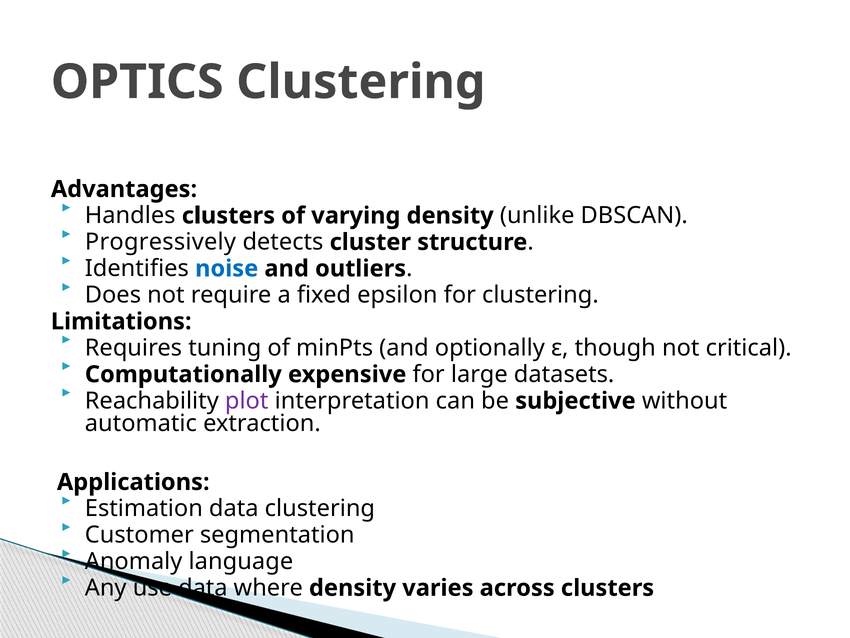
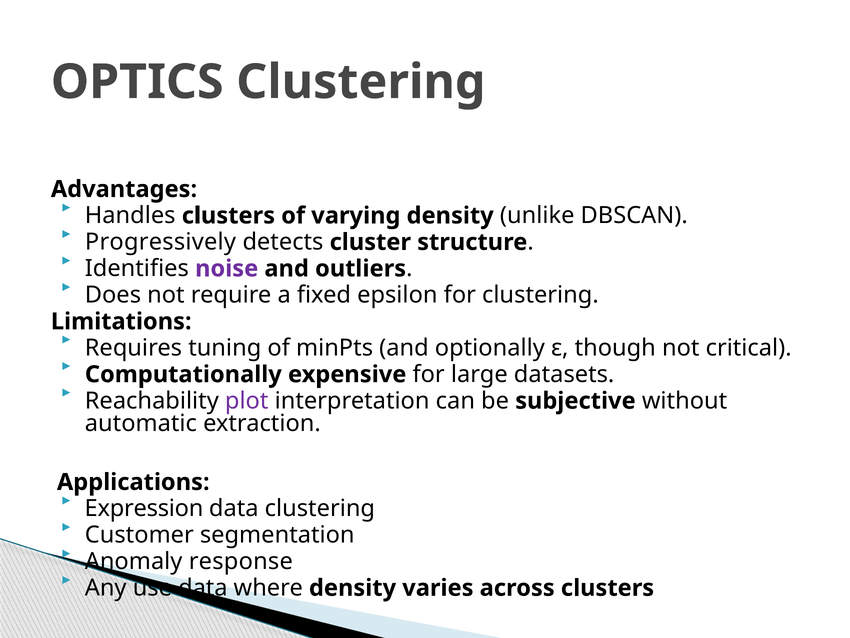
noise colour: blue -> purple
Estimation: Estimation -> Expression
language: language -> response
